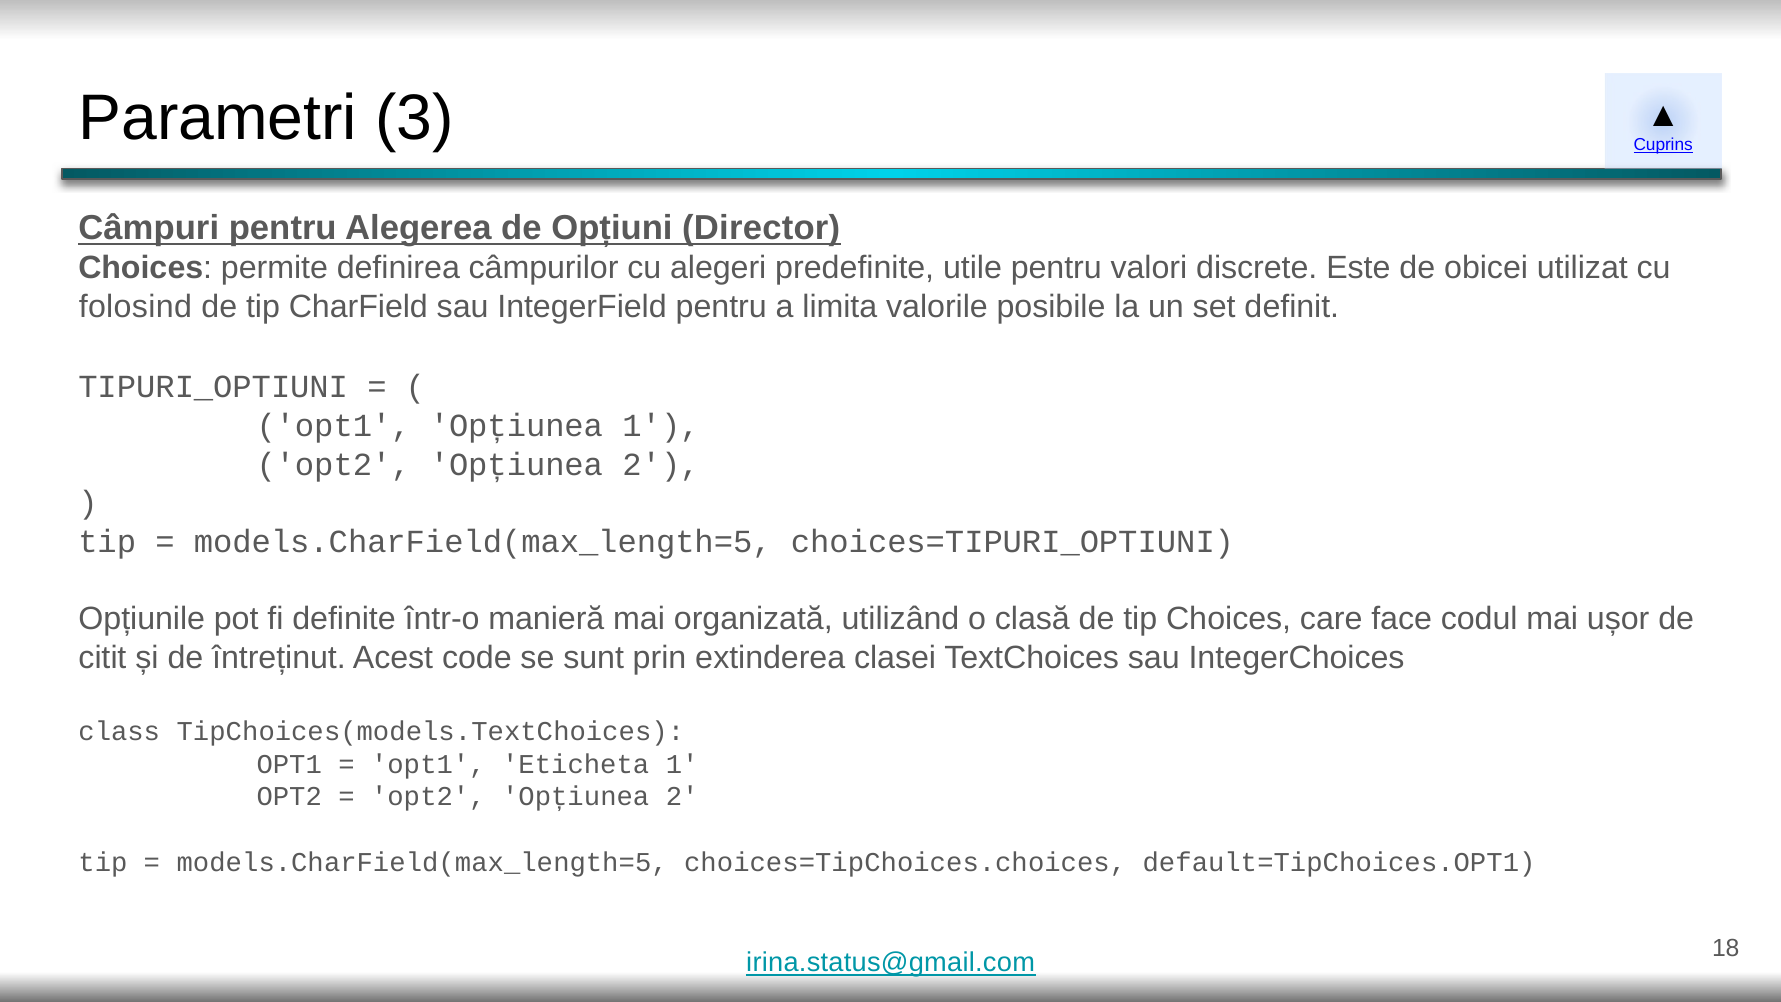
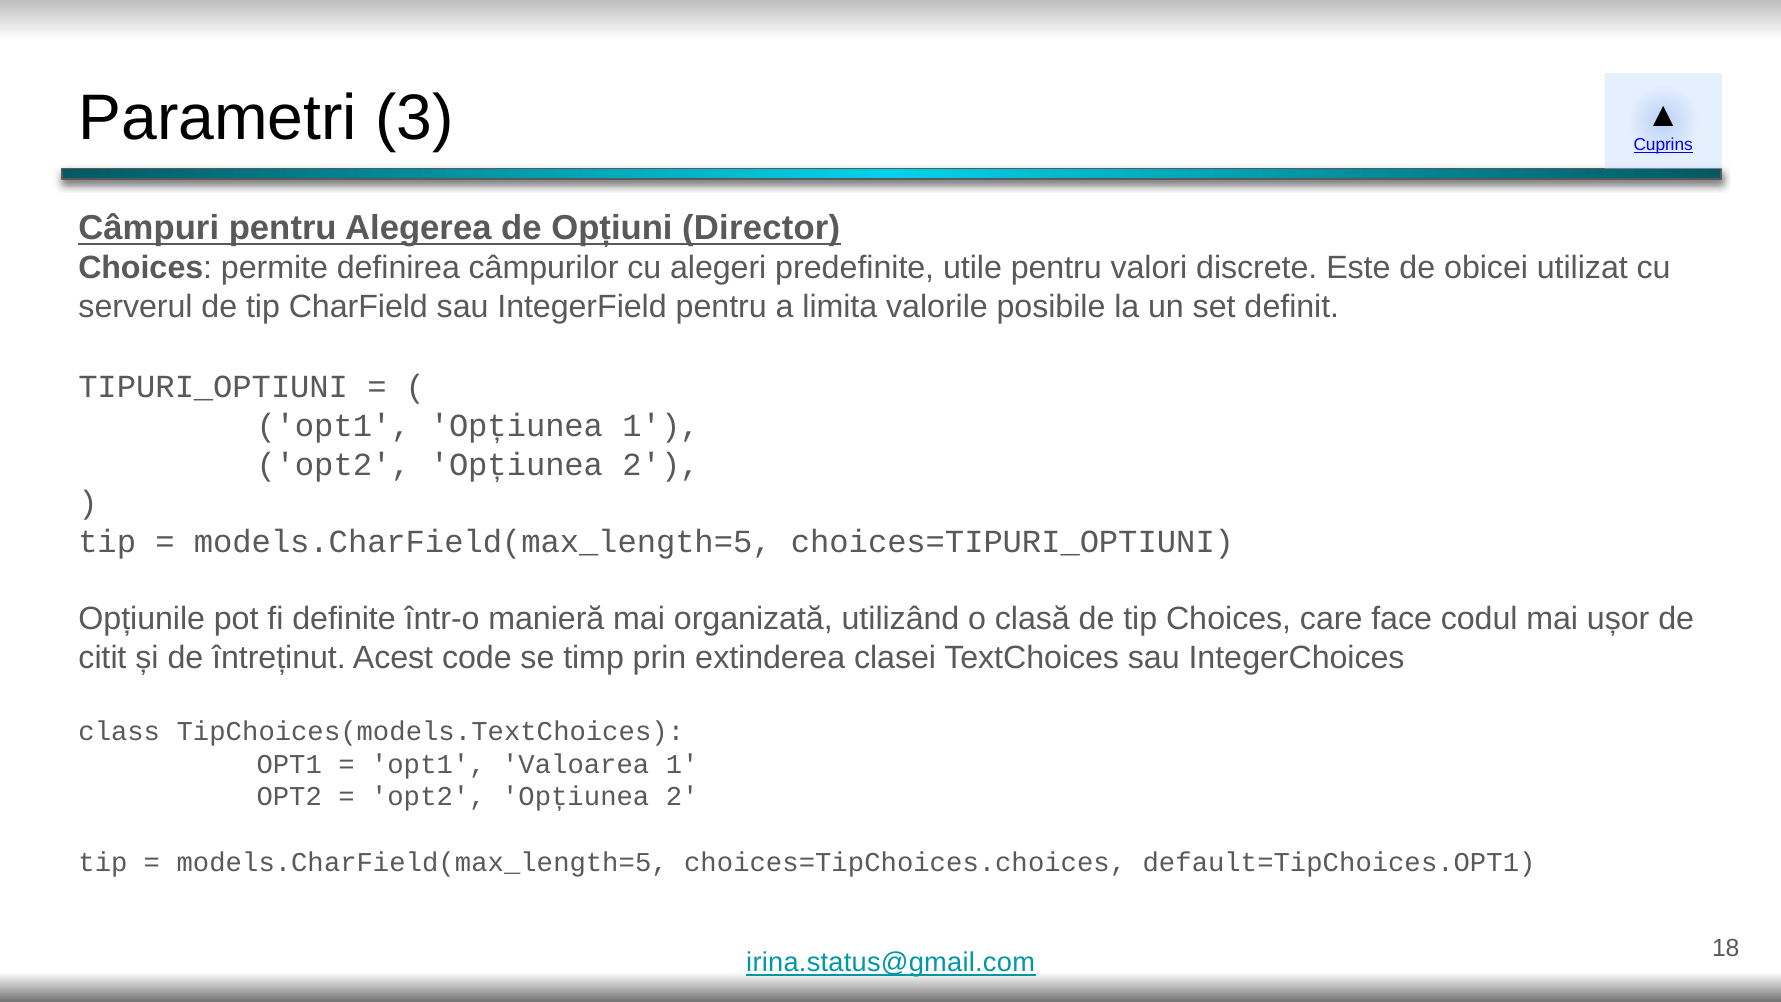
folosind: folosind -> serverul
sunt: sunt -> timp
Eticheta: Eticheta -> Valoarea
